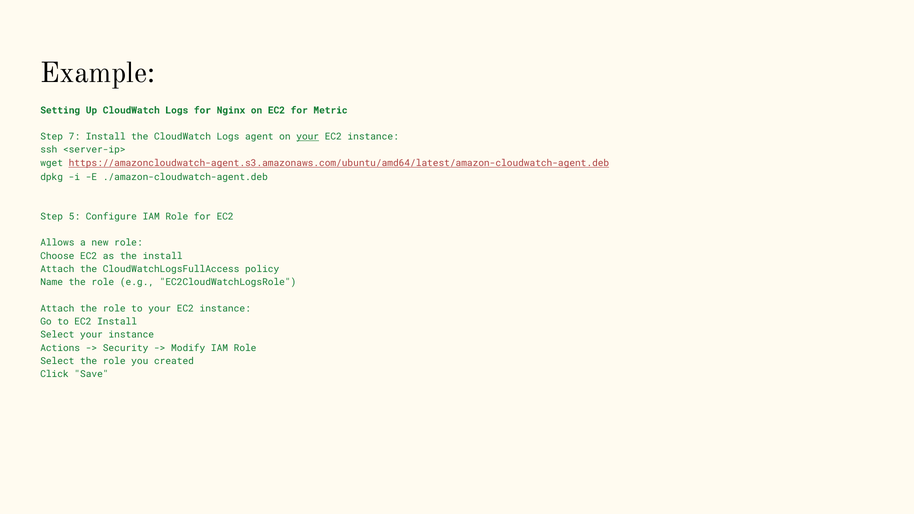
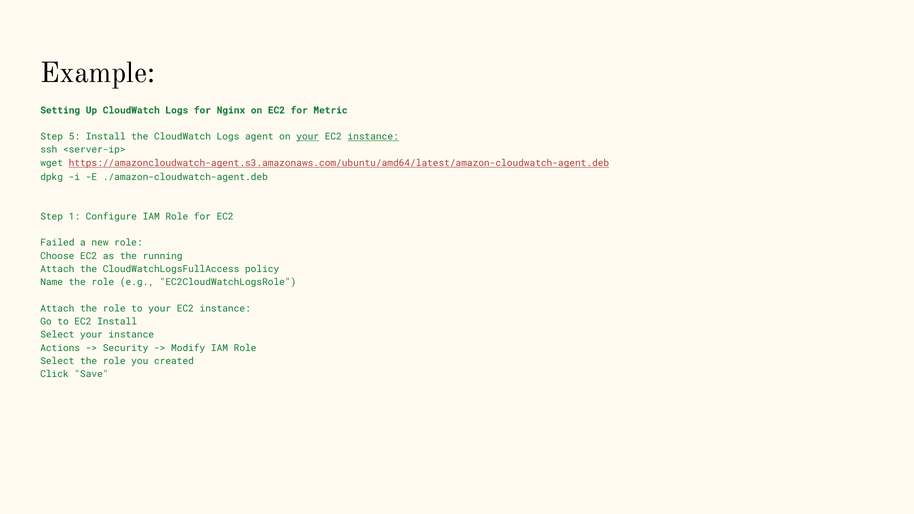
7: 7 -> 5
instance at (373, 137) underline: none -> present
5: 5 -> 1
Allows: Allows -> Failed
the install: install -> running
